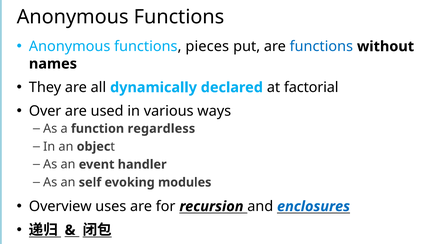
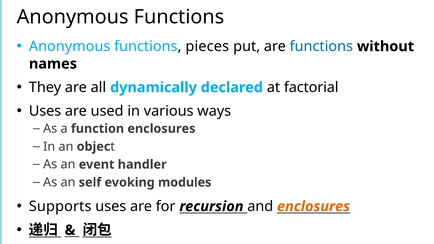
Over at (45, 111): Over -> Uses
function regardless: regardless -> enclosures
Overview: Overview -> Supports
enclosures at (314, 207) colour: blue -> orange
